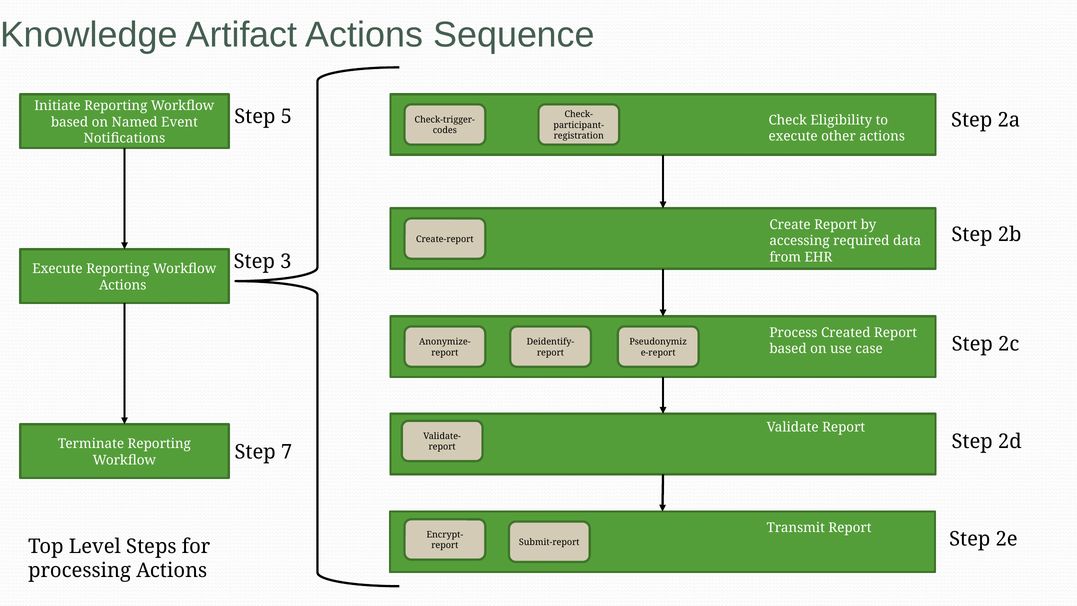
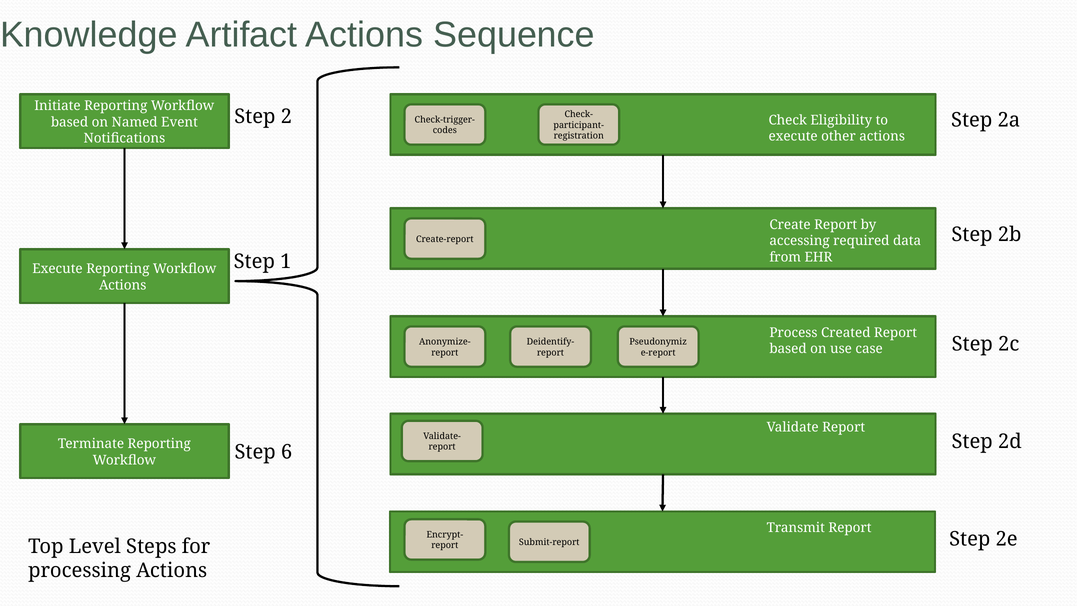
5: 5 -> 2
3: 3 -> 1
7: 7 -> 6
